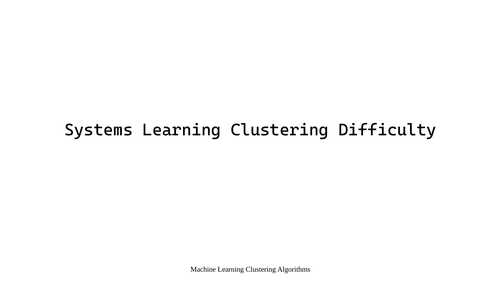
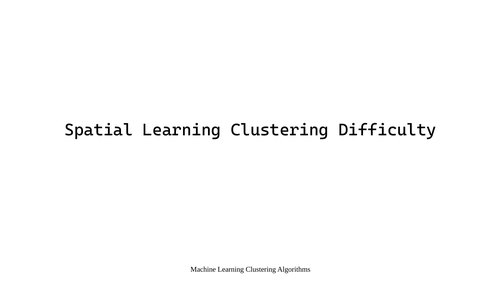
Systems: Systems -> Spatial
